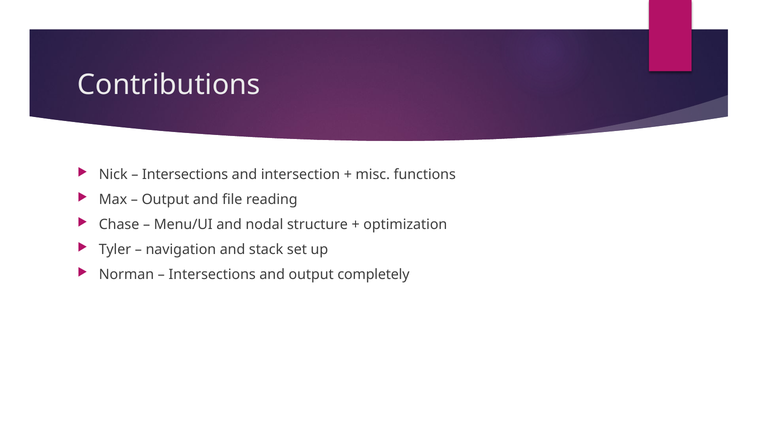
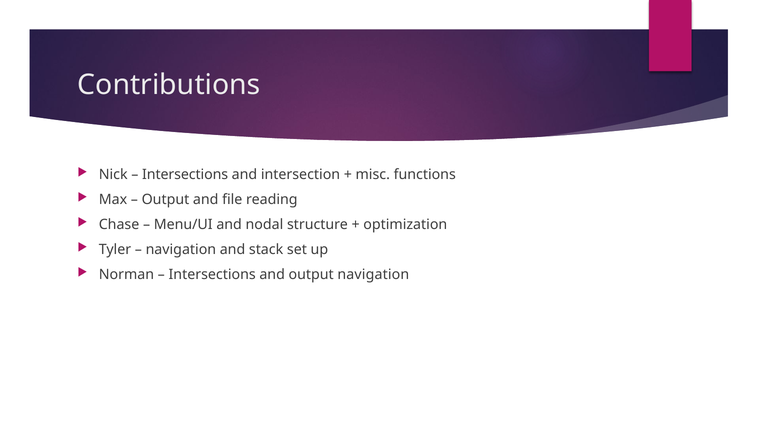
output completely: completely -> navigation
